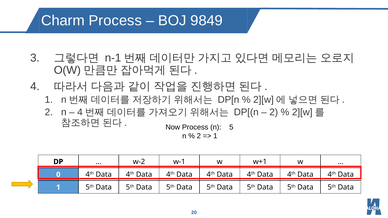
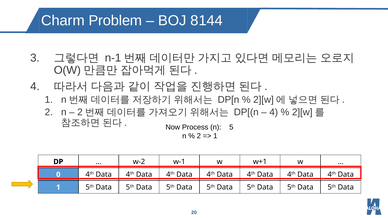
Charm Process: Process -> Problem
9849: 9849 -> 8144
4 at (80, 112): 4 -> 2
2 at (274, 112): 2 -> 4
